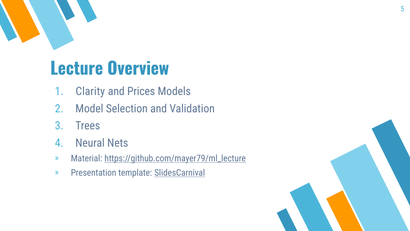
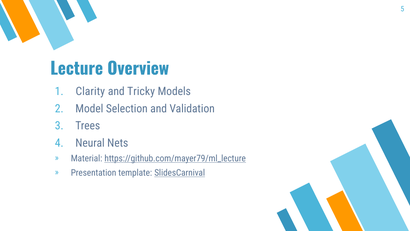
Prices: Prices -> Tricky
